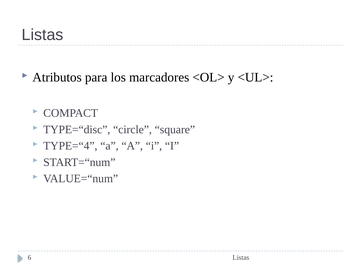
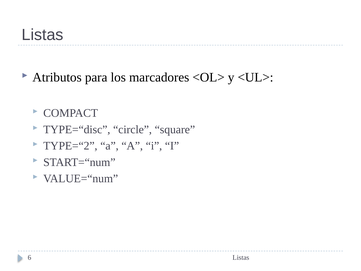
TYPE=“4: TYPE=“4 -> TYPE=“2
